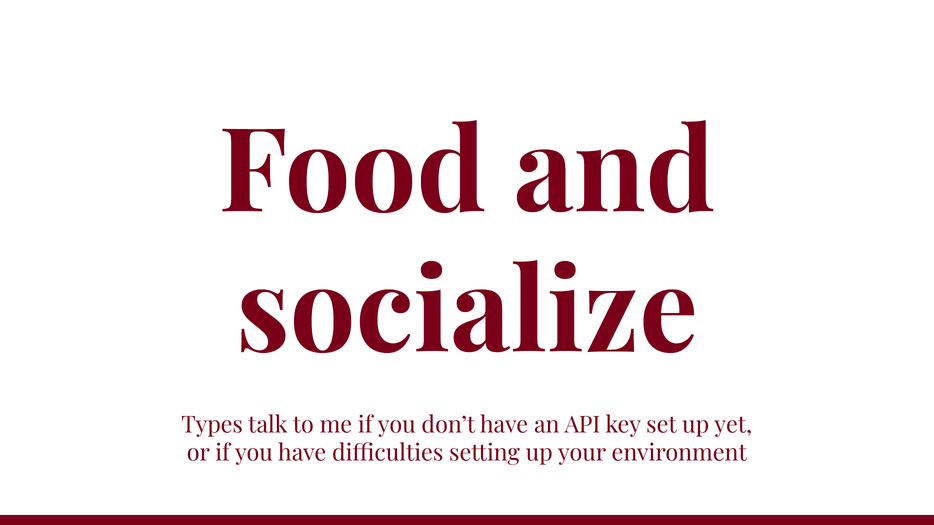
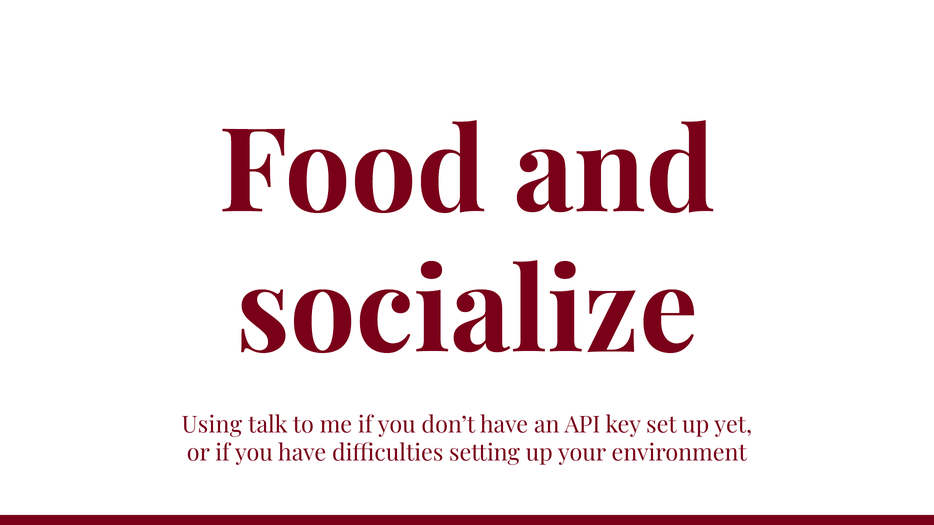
Types: Types -> Using
